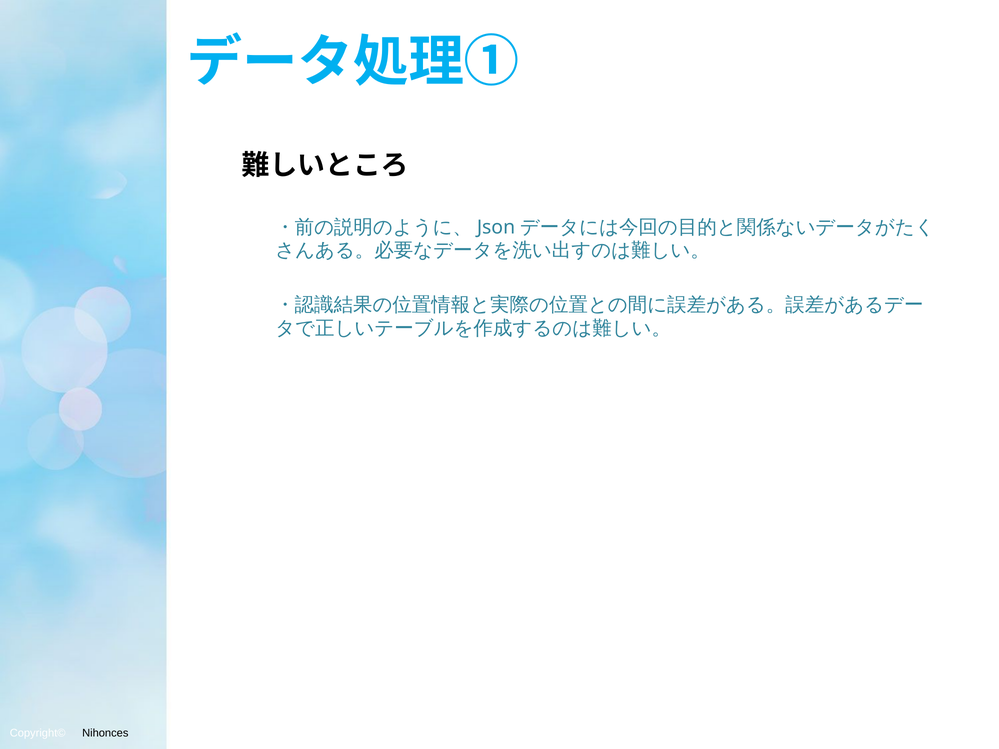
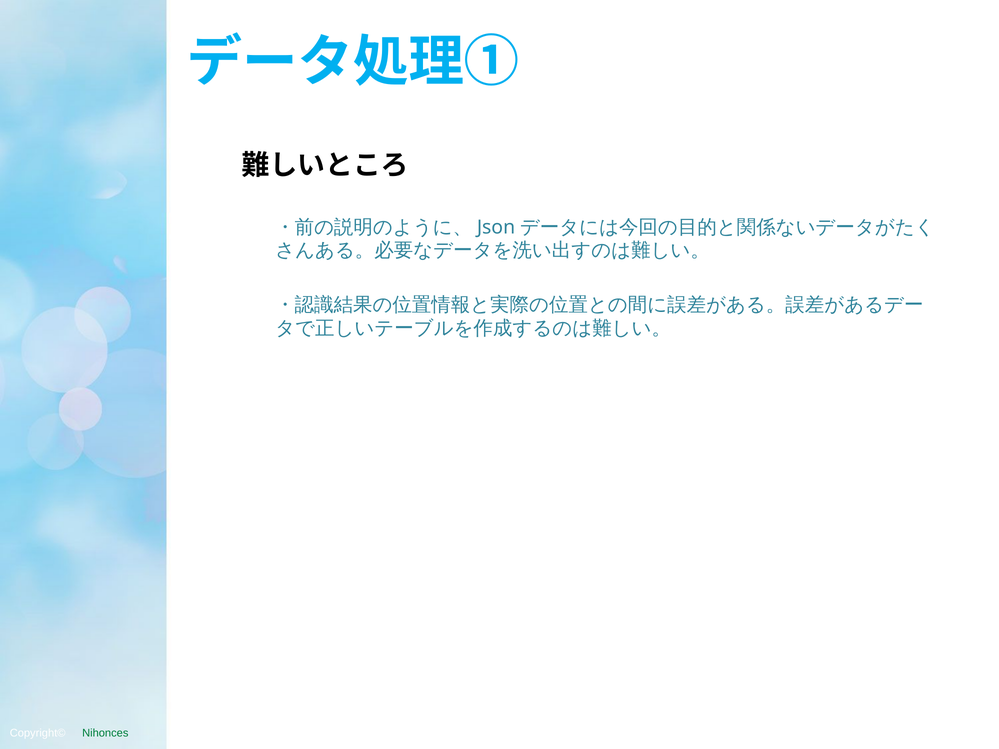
Nihonces colour: black -> green
